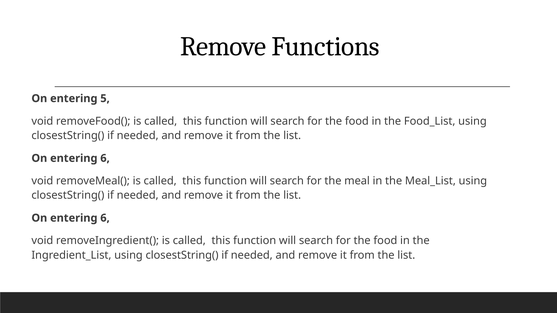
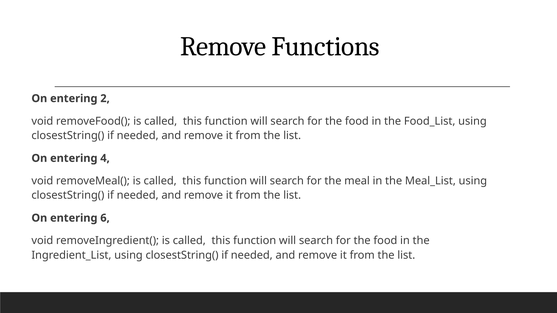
5: 5 -> 2
6 at (105, 158): 6 -> 4
